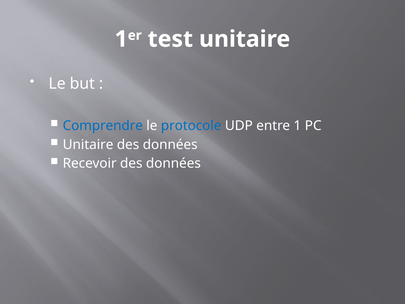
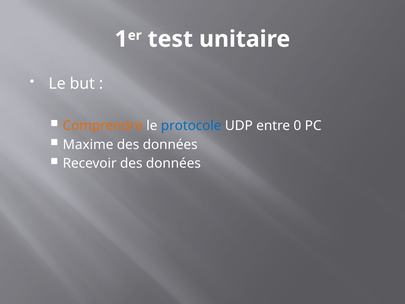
Comprendre colour: blue -> orange
entre 1: 1 -> 0
Unitaire at (88, 144): Unitaire -> Maxime
